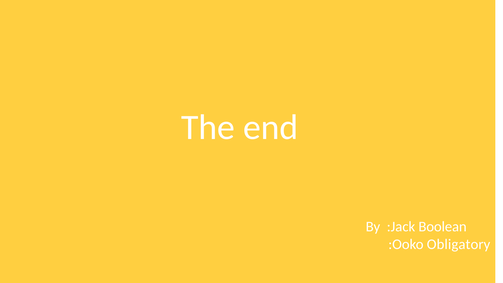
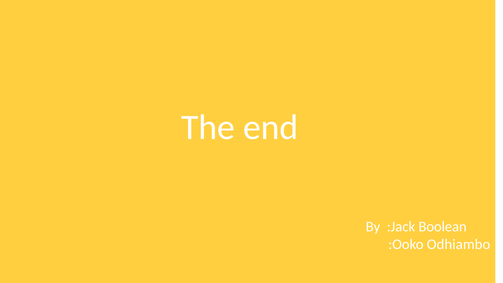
Obligatory: Obligatory -> Odhiambo
